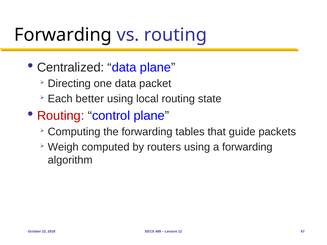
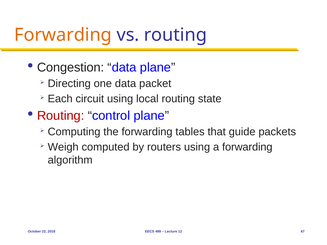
Forwarding at (63, 35) colour: black -> orange
Centralized: Centralized -> Congestion
better: better -> circuit
